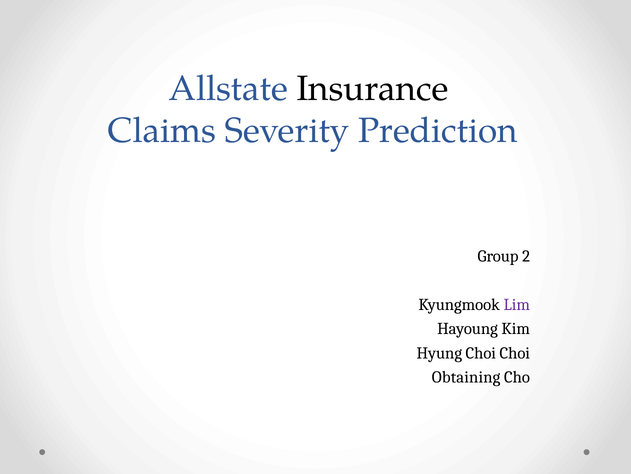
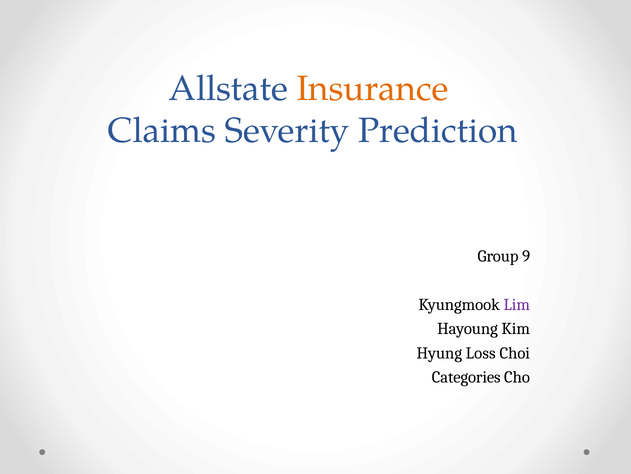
Insurance colour: black -> orange
2: 2 -> 9
Hyung Choi: Choi -> Loss
Obtaining: Obtaining -> Categories
